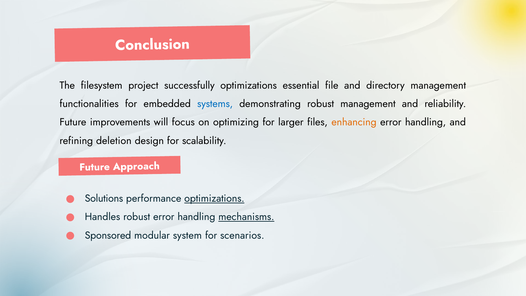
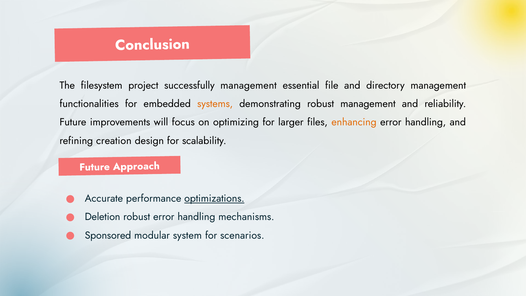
successfully optimizations: optimizations -> management
systems colour: blue -> orange
deletion: deletion -> creation
Solutions: Solutions -> Accurate
Handles: Handles -> Deletion
mechanisms underline: present -> none
